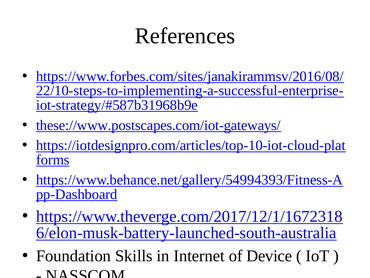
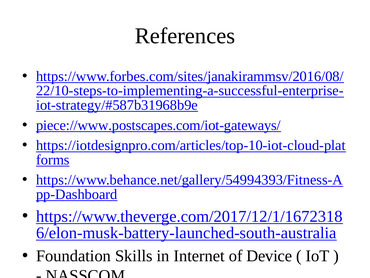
these://www.postscapes.com/iot-gateways/: these://www.postscapes.com/iot-gateways/ -> piece://www.postscapes.com/iot-gateways/
